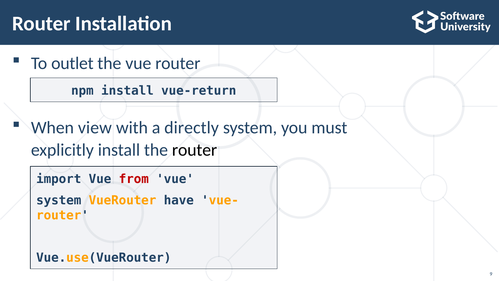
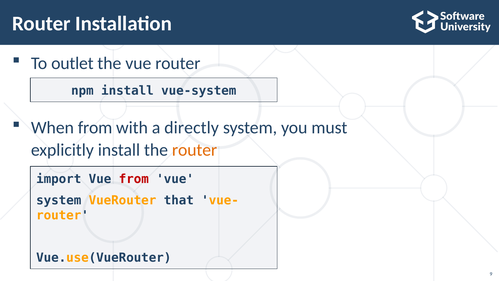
vue-return: vue-return -> vue-system
When view: view -> from
router at (195, 150) colour: black -> orange
have: have -> that
